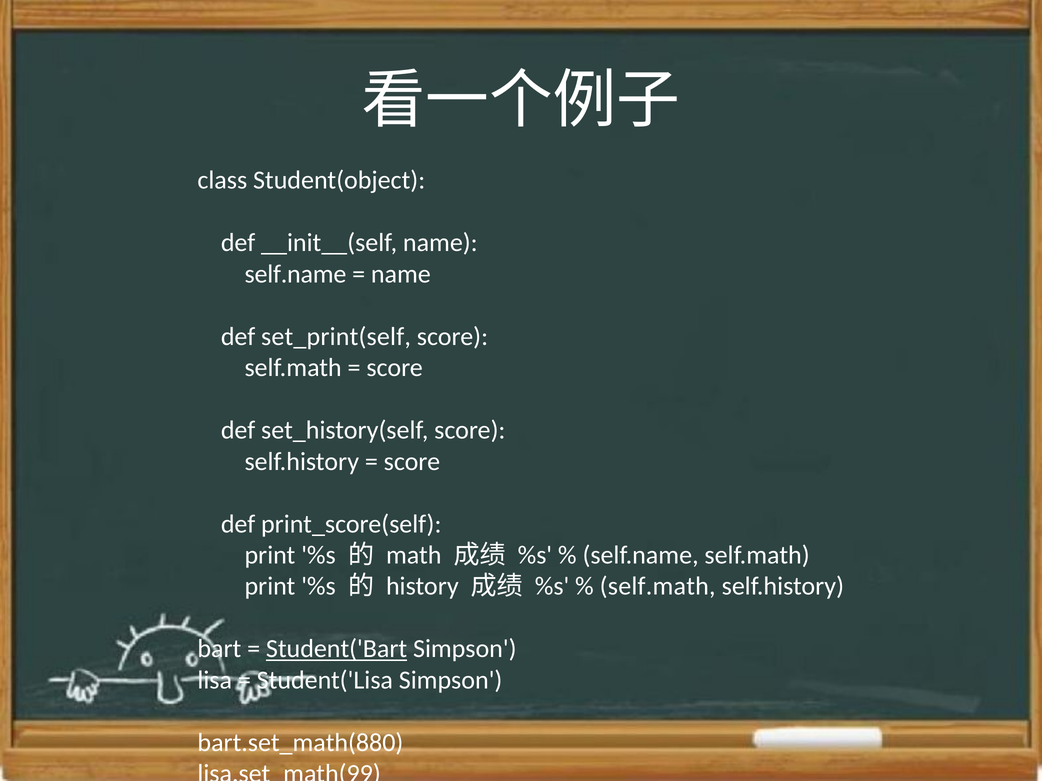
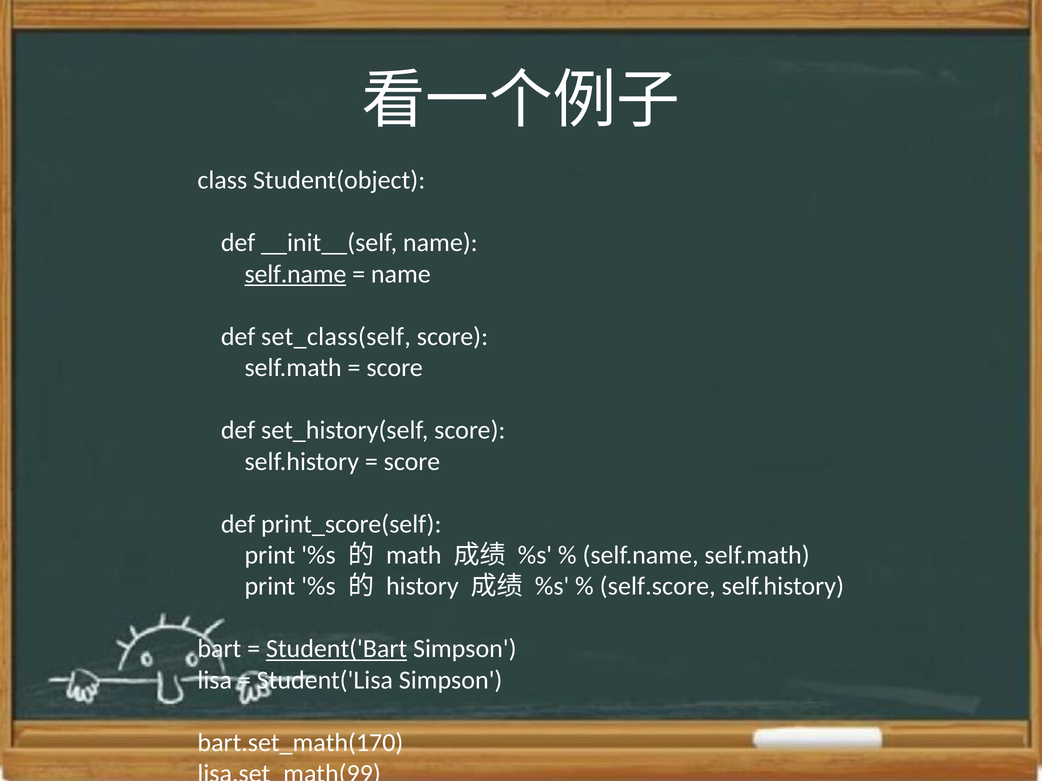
self.name at (295, 274) underline: none -> present
set_print(self: set_print(self -> set_class(self
self.math at (658, 587): self.math -> self.score
bart.set_math(880: bart.set_math(880 -> bart.set_math(170
